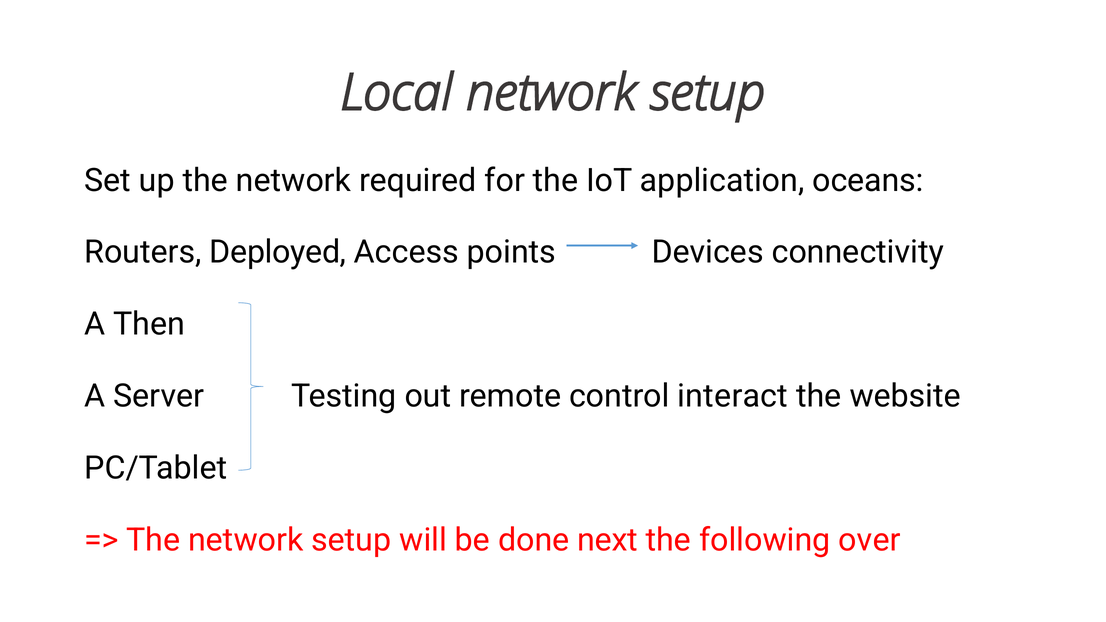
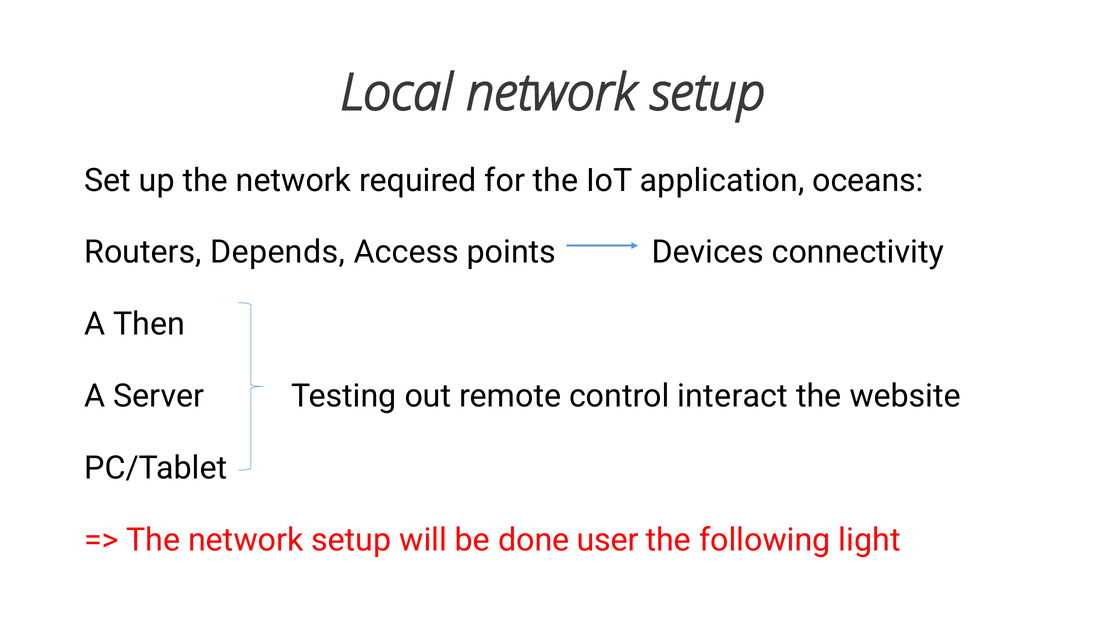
Deployed: Deployed -> Depends
next: next -> user
over: over -> light
